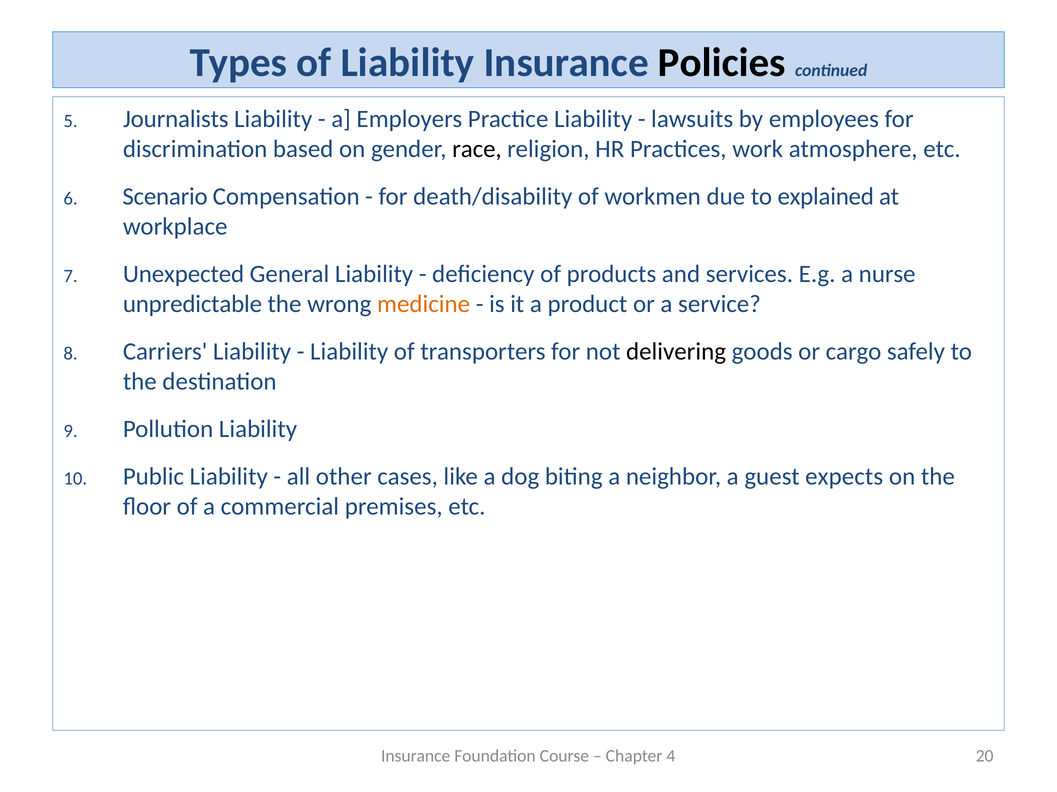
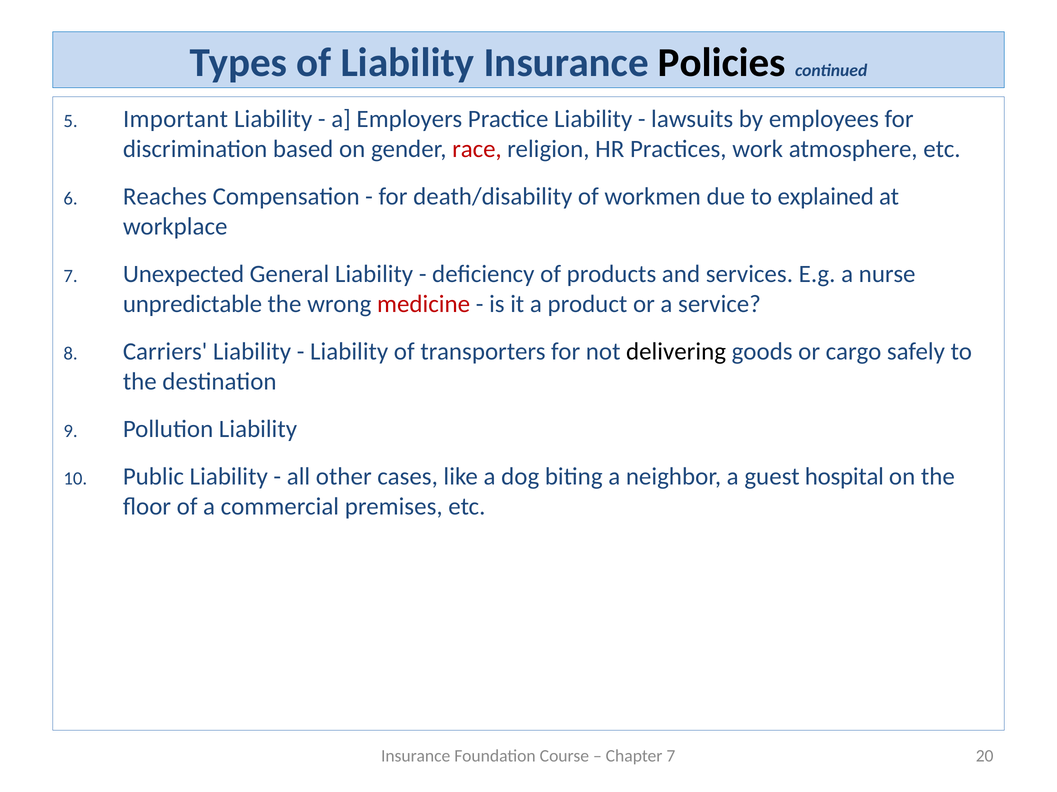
Journalists: Journalists -> Important
race colour: black -> red
Scenario: Scenario -> Reaches
medicine colour: orange -> red
expects: expects -> hospital
Chapter 4: 4 -> 7
